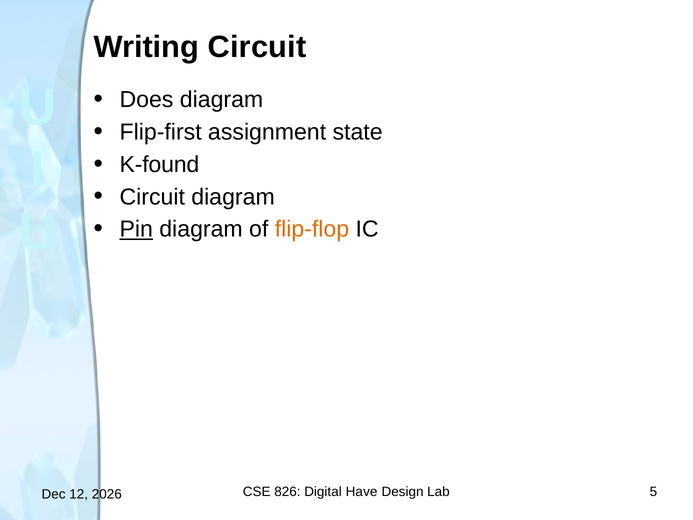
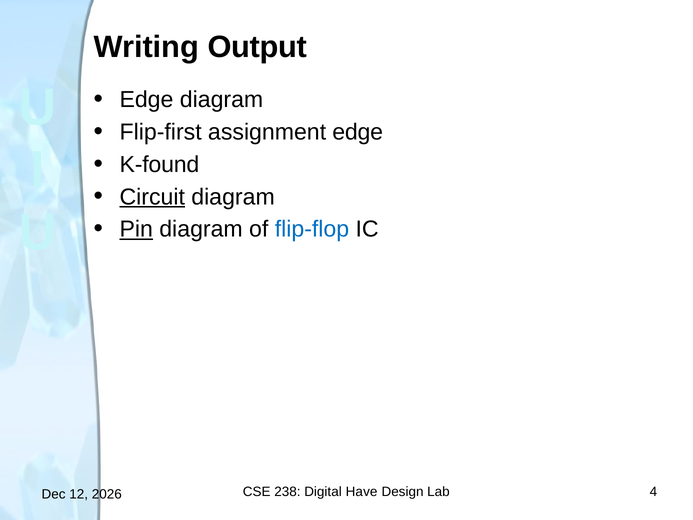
Writing Circuit: Circuit -> Output
Does at (146, 100): Does -> Edge
assignment state: state -> edge
Circuit at (152, 197) underline: none -> present
flip-flop colour: orange -> blue
826: 826 -> 238
5: 5 -> 4
